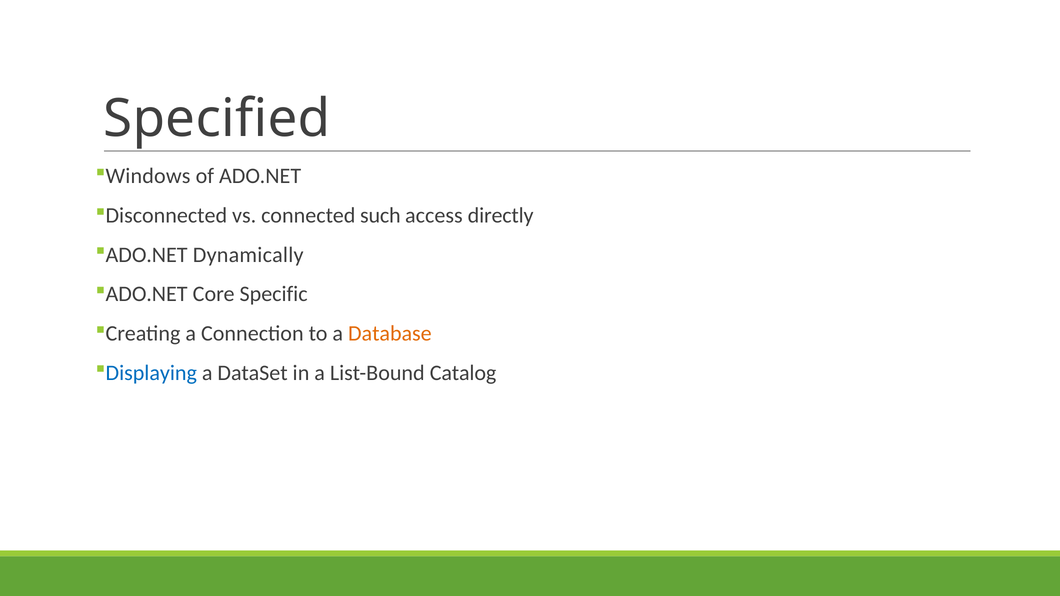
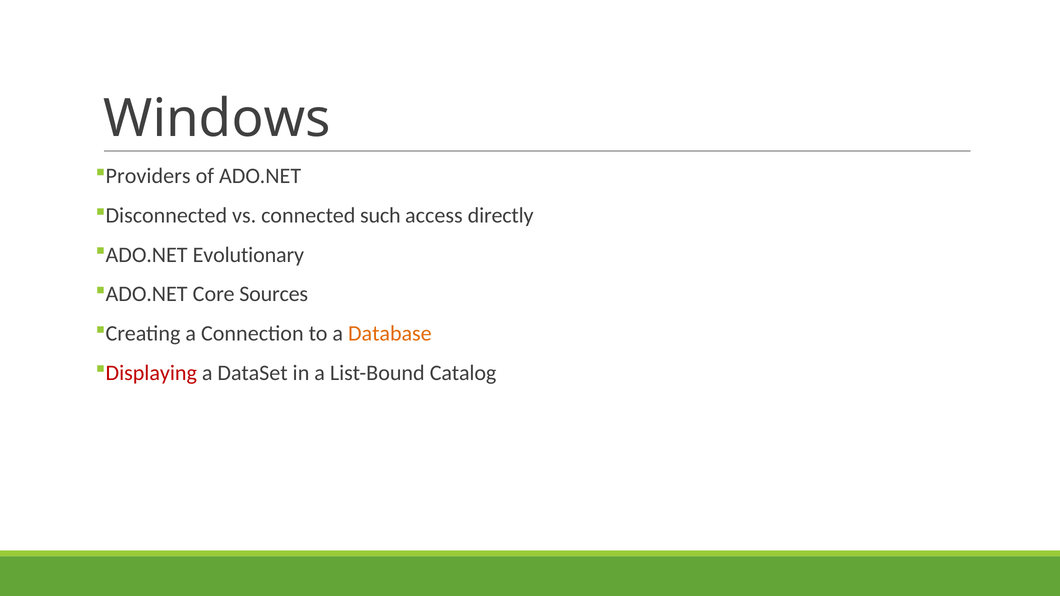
Specified: Specified -> Windows
Windows: Windows -> Providers
Dynamically: Dynamically -> Evolutionary
Specific: Specific -> Sources
Displaying colour: blue -> red
